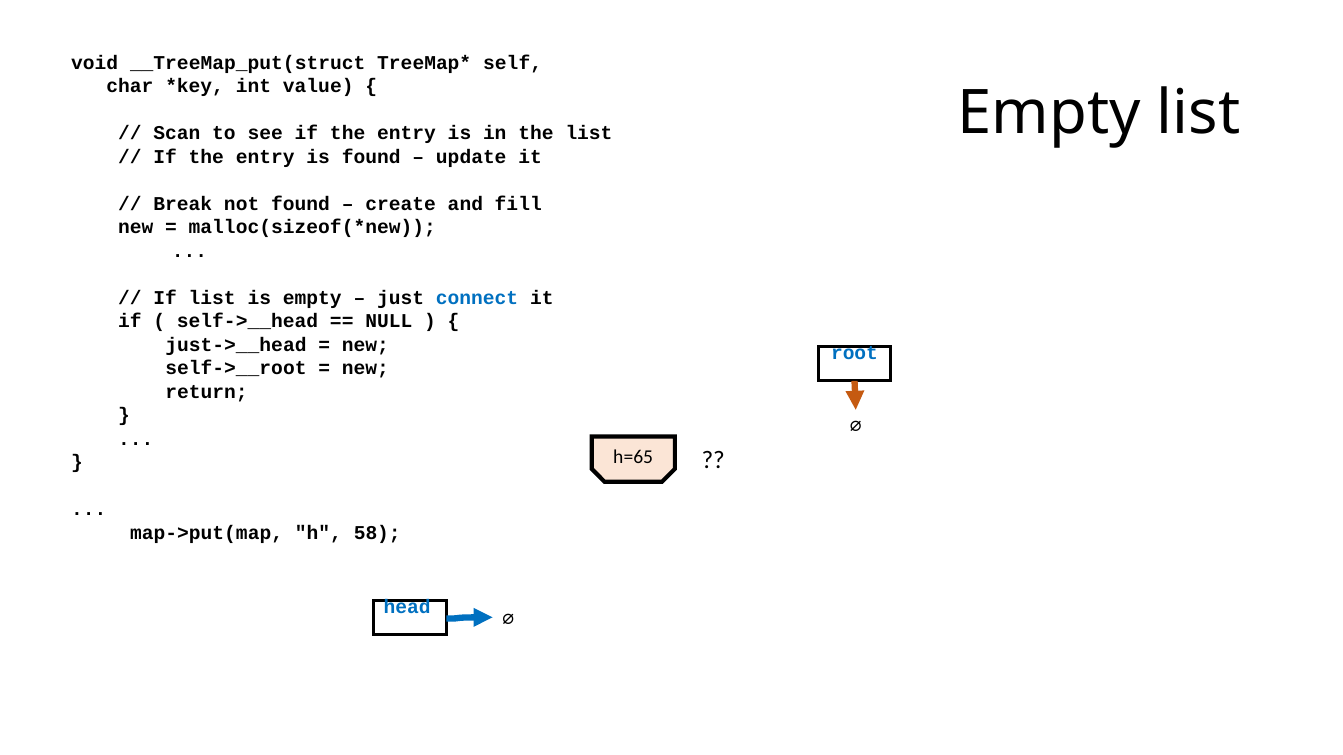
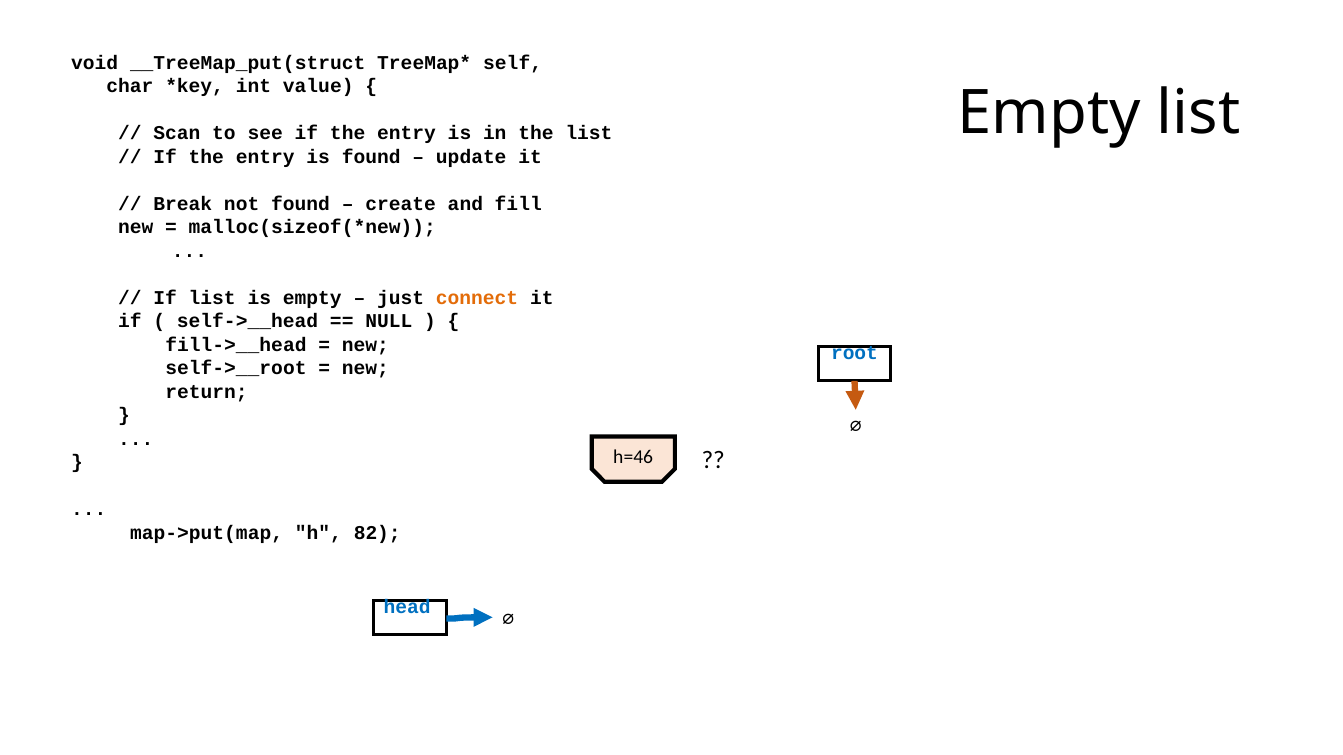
connect colour: blue -> orange
just->__head: just->__head -> fill->__head
h=65: h=65 -> h=46
58: 58 -> 82
